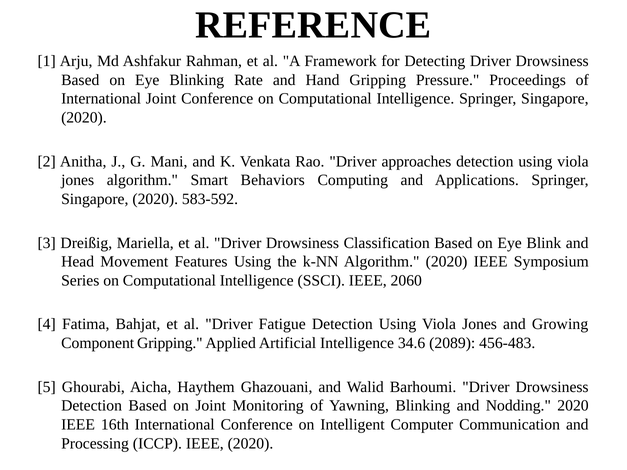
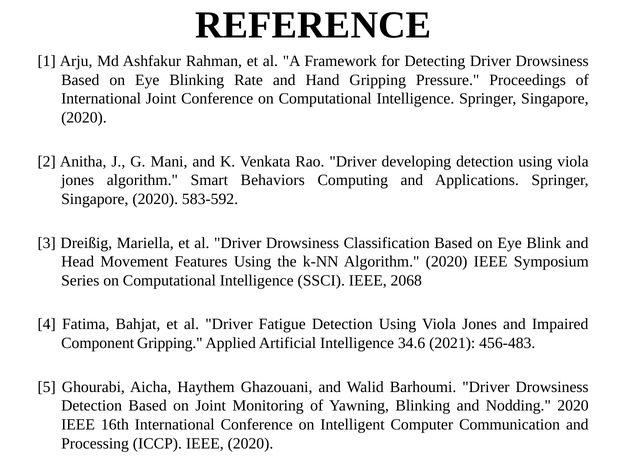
approaches: approaches -> developing
2060: 2060 -> 2068
Growing: Growing -> Impaired
2089: 2089 -> 2021
